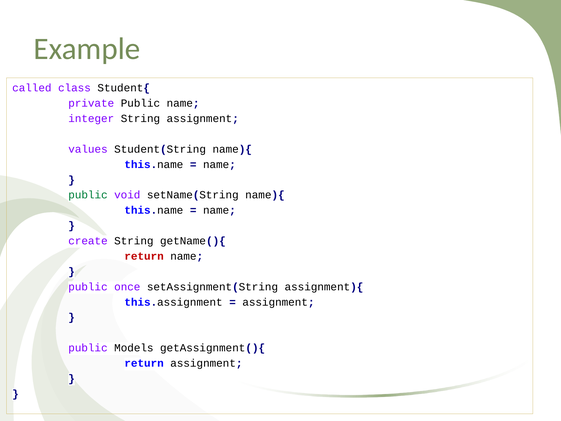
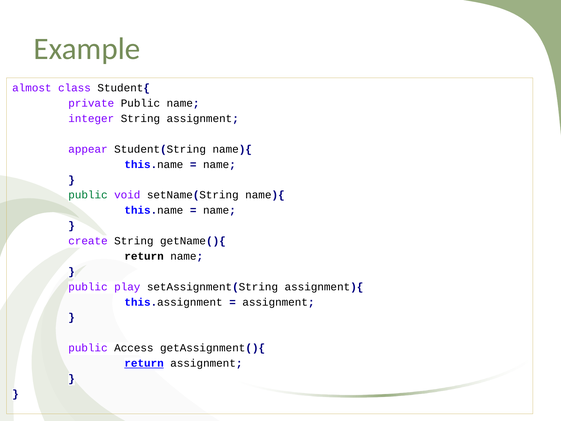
called: called -> almost
values: values -> appear
return at (144, 256) colour: red -> black
once: once -> play
Models: Models -> Access
return at (144, 363) underline: none -> present
